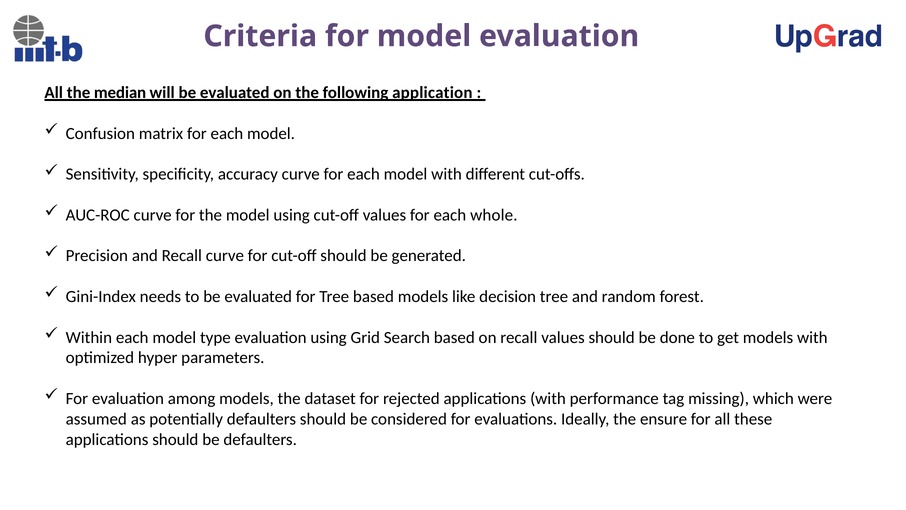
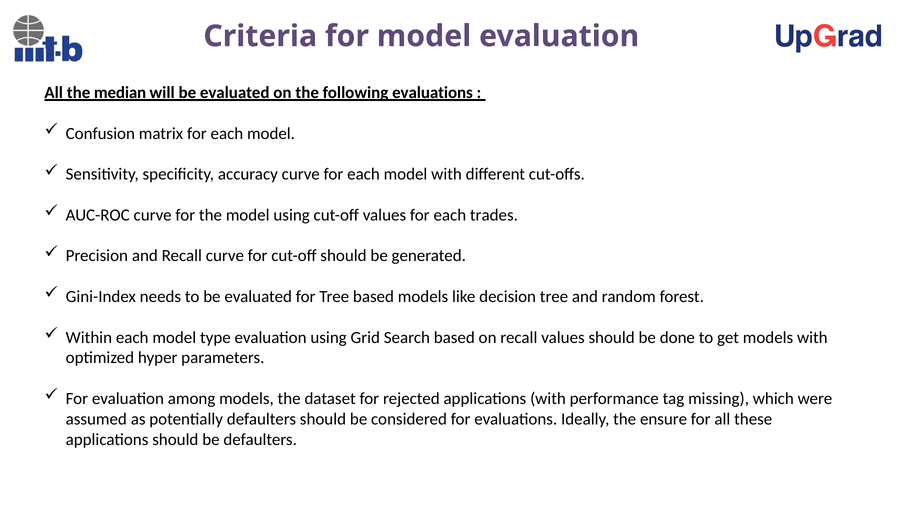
following application: application -> evaluations
whole: whole -> trades
